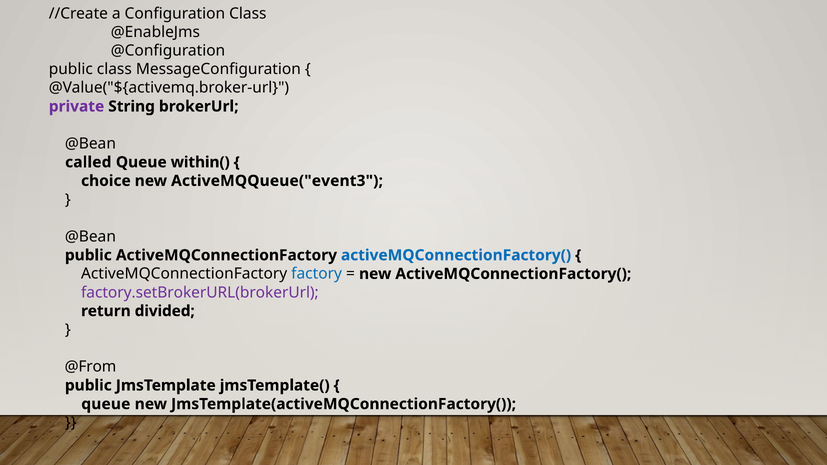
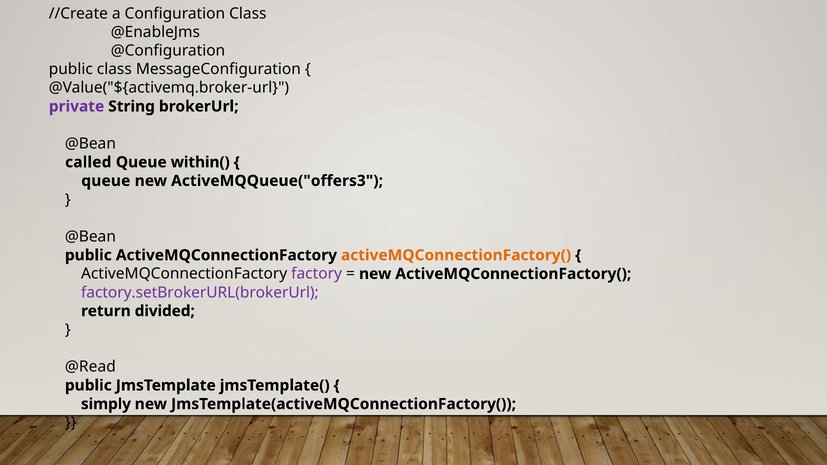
choice at (106, 181): choice -> queue
ActiveMQQueue("event3: ActiveMQQueue("event3 -> ActiveMQQueue("offers3
activeMQConnectionFactory( at (456, 255) colour: blue -> orange
factory colour: blue -> purple
@From: @From -> @Read
queue at (106, 404): queue -> simply
